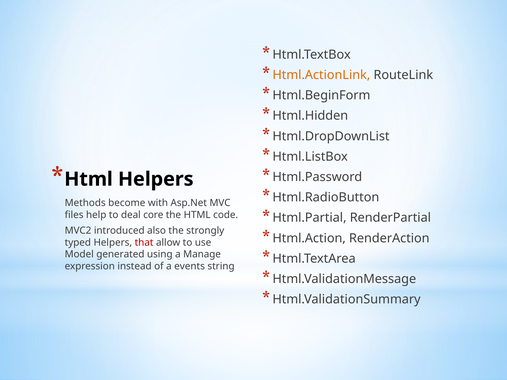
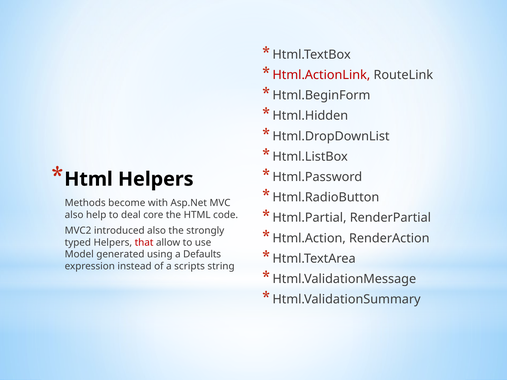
Html.ActionLink colour: orange -> red
files at (74, 215): files -> also
Manage: Manage -> Defaults
events: events -> scripts
